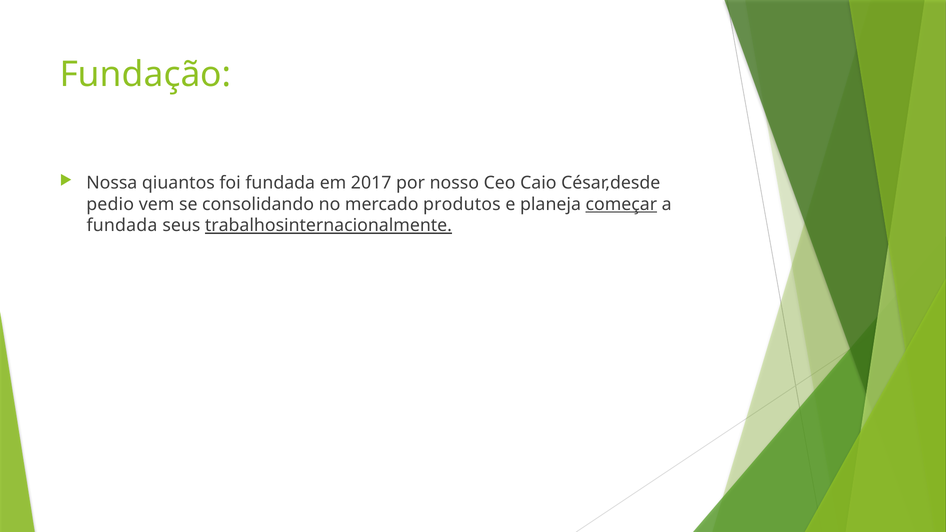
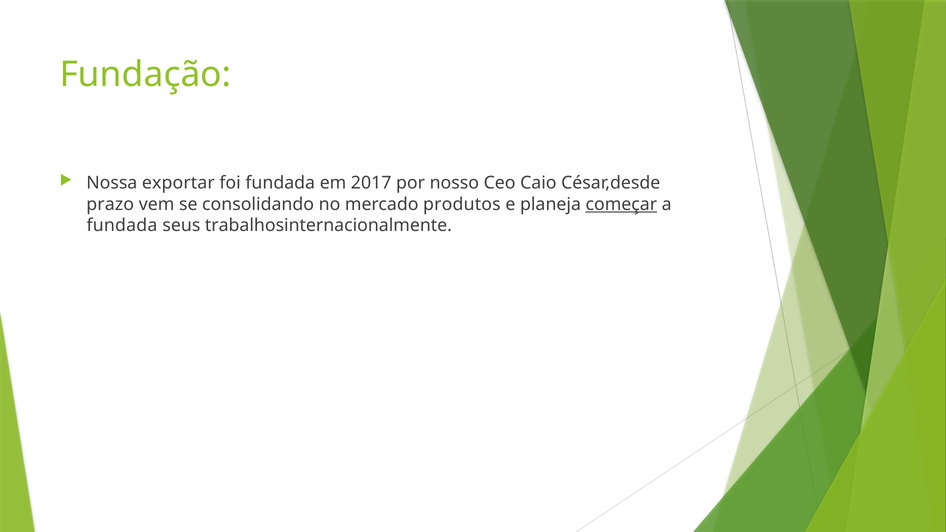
qiuantos: qiuantos -> exportar
pedio: pedio -> prazo
trabalhosinternacionalmente underline: present -> none
